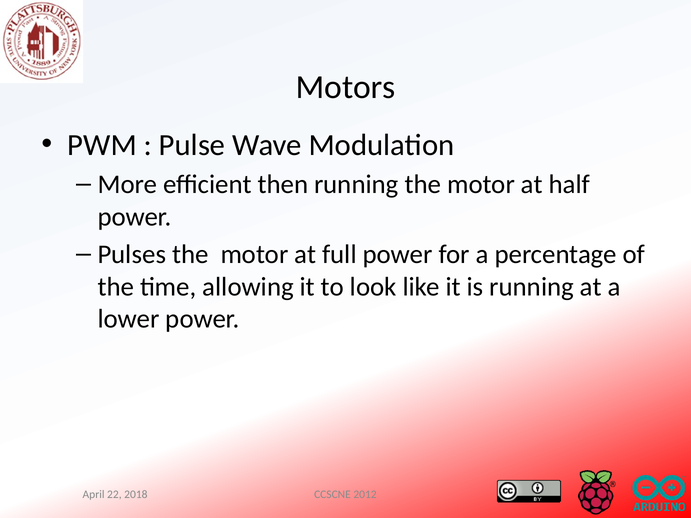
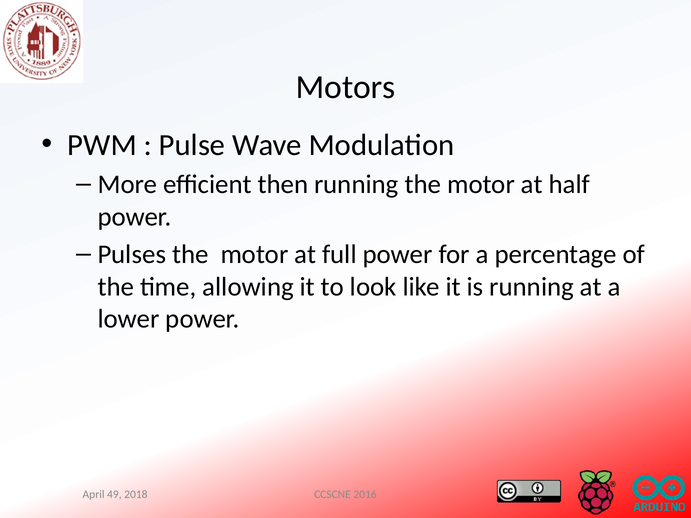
2012: 2012 -> 2016
22: 22 -> 49
